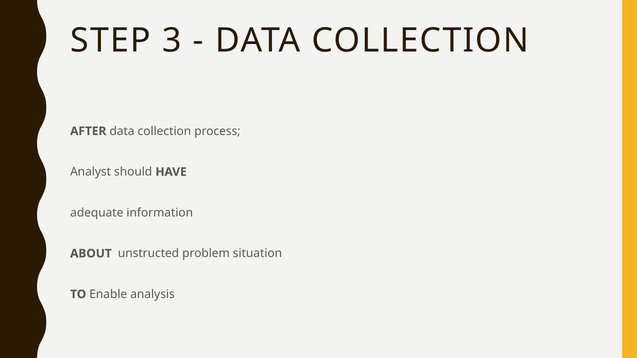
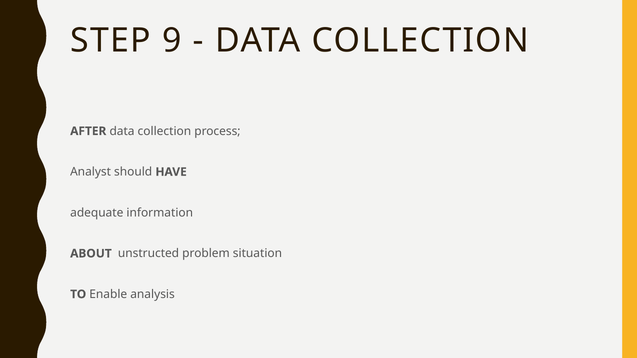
3: 3 -> 9
